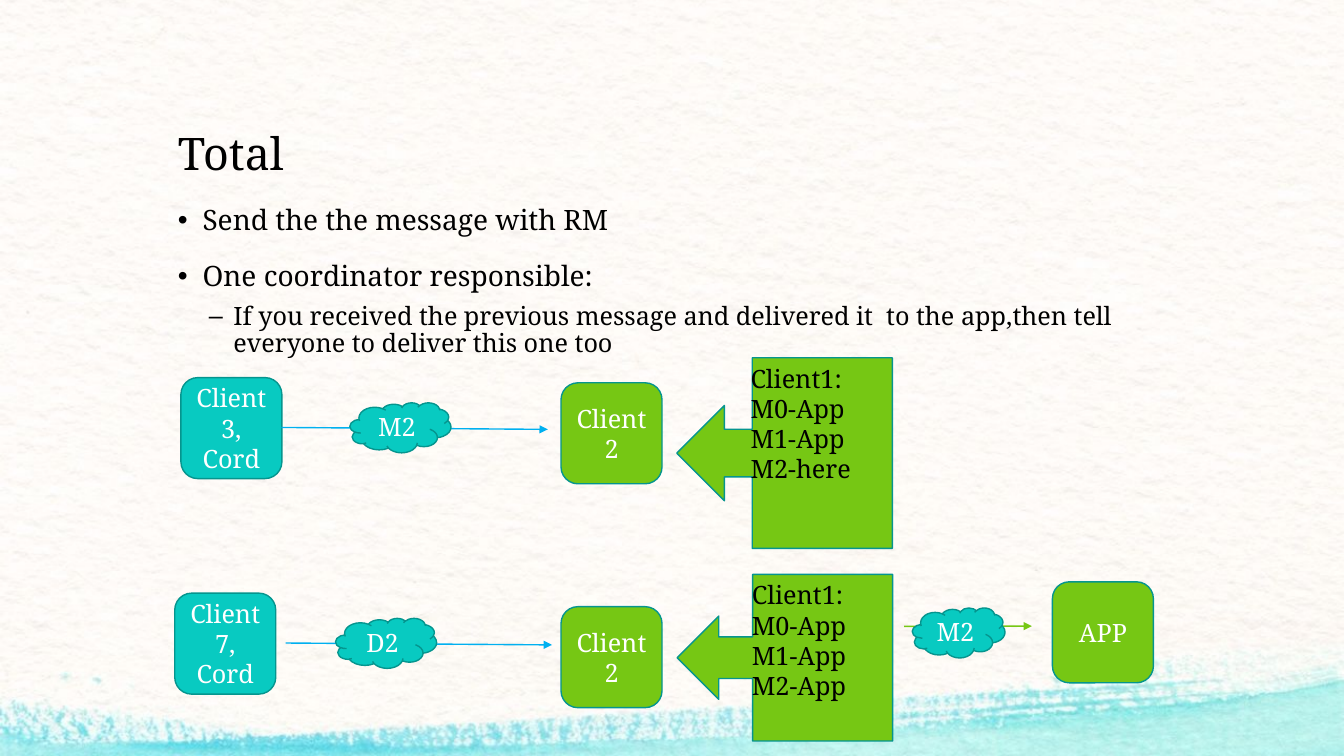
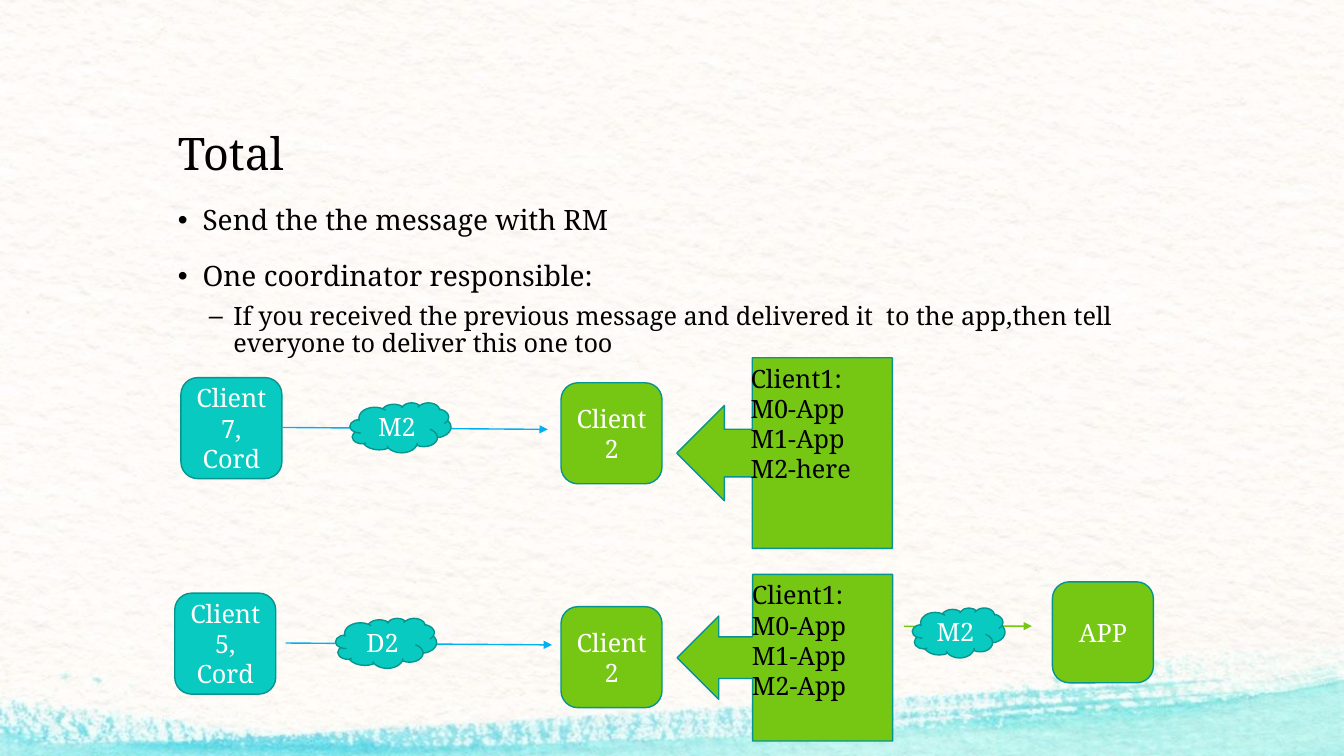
3: 3 -> 7
7: 7 -> 5
